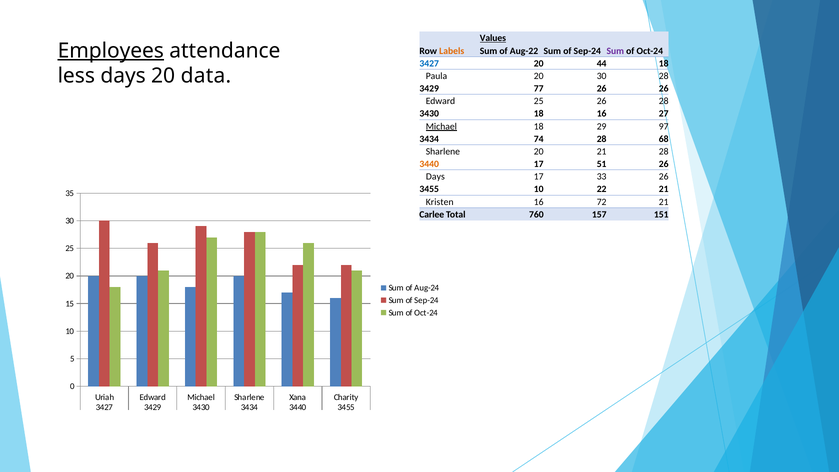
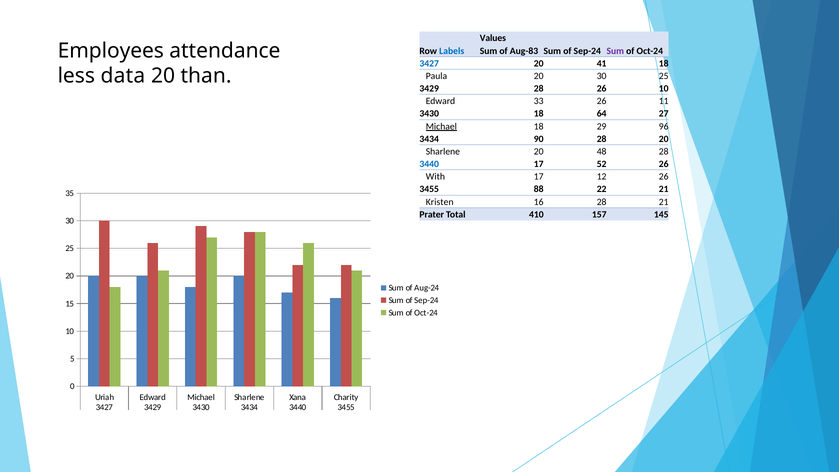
Values underline: present -> none
Employees underline: present -> none
Labels colour: orange -> blue
Aug-22: Aug-22 -> Aug-83
44: 44 -> 41
less days: days -> data
data: data -> than
30 28: 28 -> 25
3429 77: 77 -> 28
26 26: 26 -> 10
Edward 25: 25 -> 33
26 28: 28 -> 11
18 16: 16 -> 64
97: 97 -> 96
74: 74 -> 90
28 68: 68 -> 20
20 21: 21 -> 48
3440 at (429, 164) colour: orange -> blue
51: 51 -> 52
Days at (435, 177): Days -> With
33: 33 -> 12
3455 10: 10 -> 88
16 72: 72 -> 28
Carlee: Carlee -> Prater
760: 760 -> 410
151: 151 -> 145
